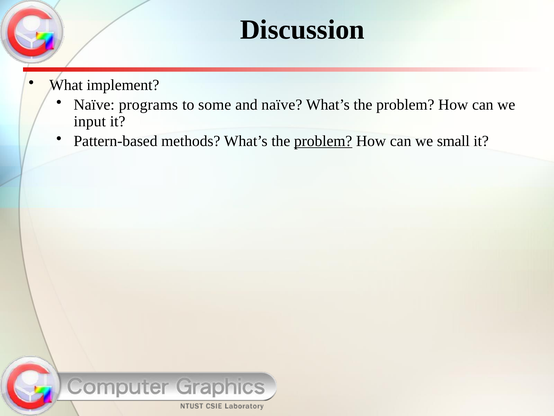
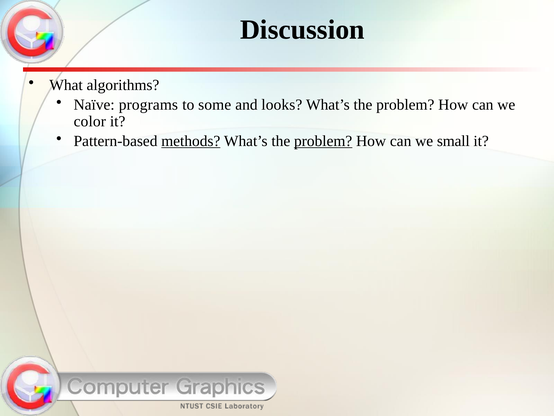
implement: implement -> algorithms
and naïve: naïve -> looks
input: input -> color
methods underline: none -> present
